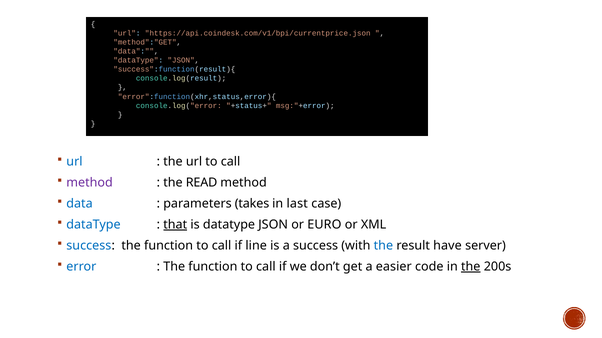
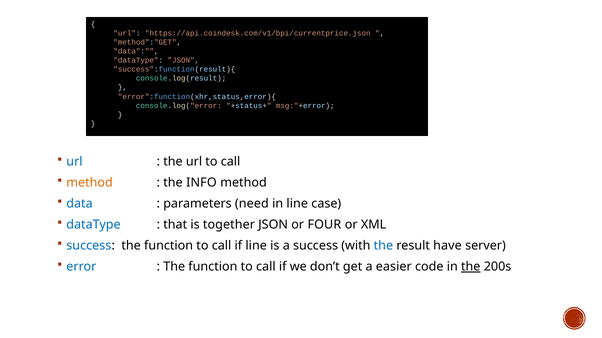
method at (90, 183) colour: purple -> orange
READ: READ -> INFO
takes: takes -> need
in last: last -> line
that underline: present -> none
is datatype: datatype -> together
EURO: EURO -> FOUR
